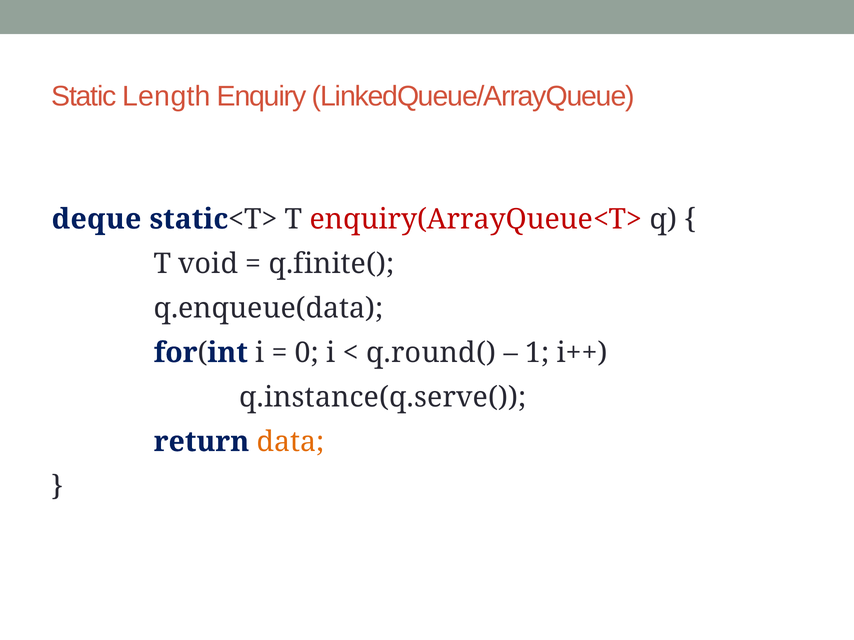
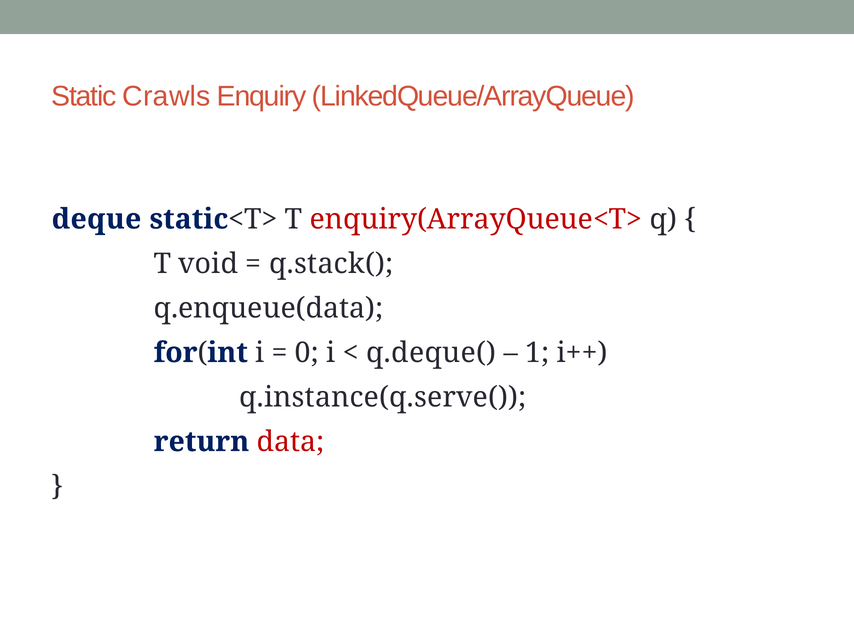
Length: Length -> Crawls
q.finite(: q.finite( -> q.stack(
q.round(: q.round( -> q.deque(
data colour: orange -> red
